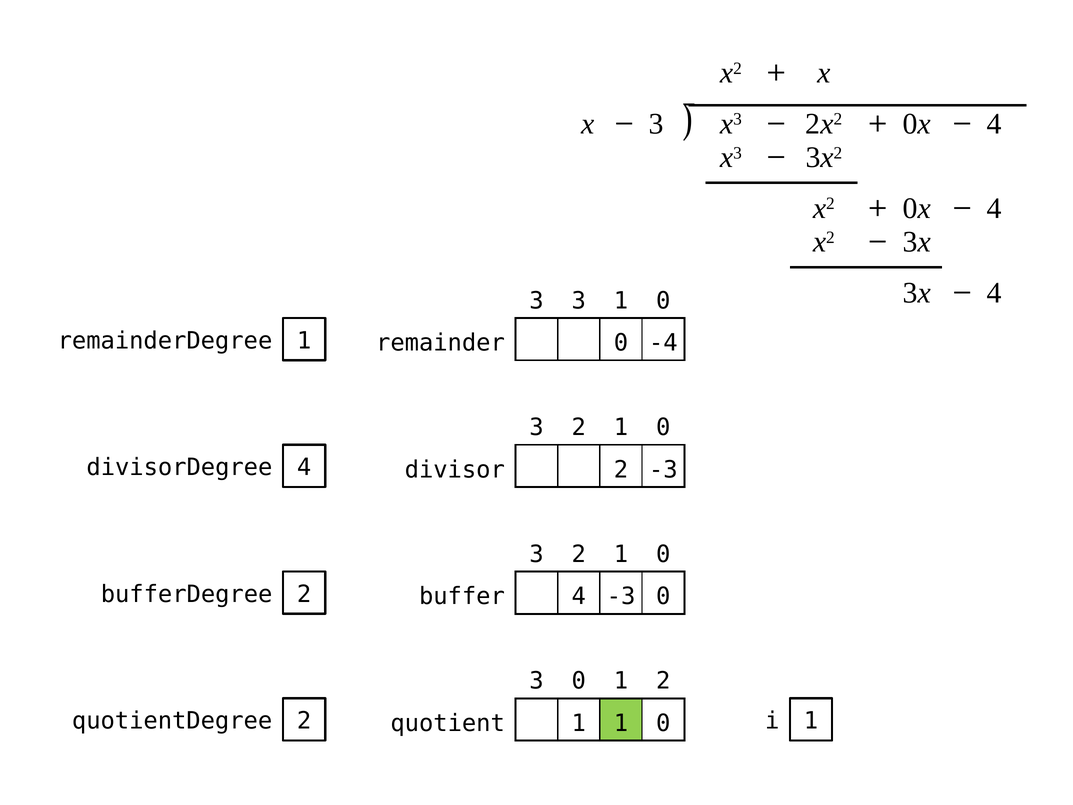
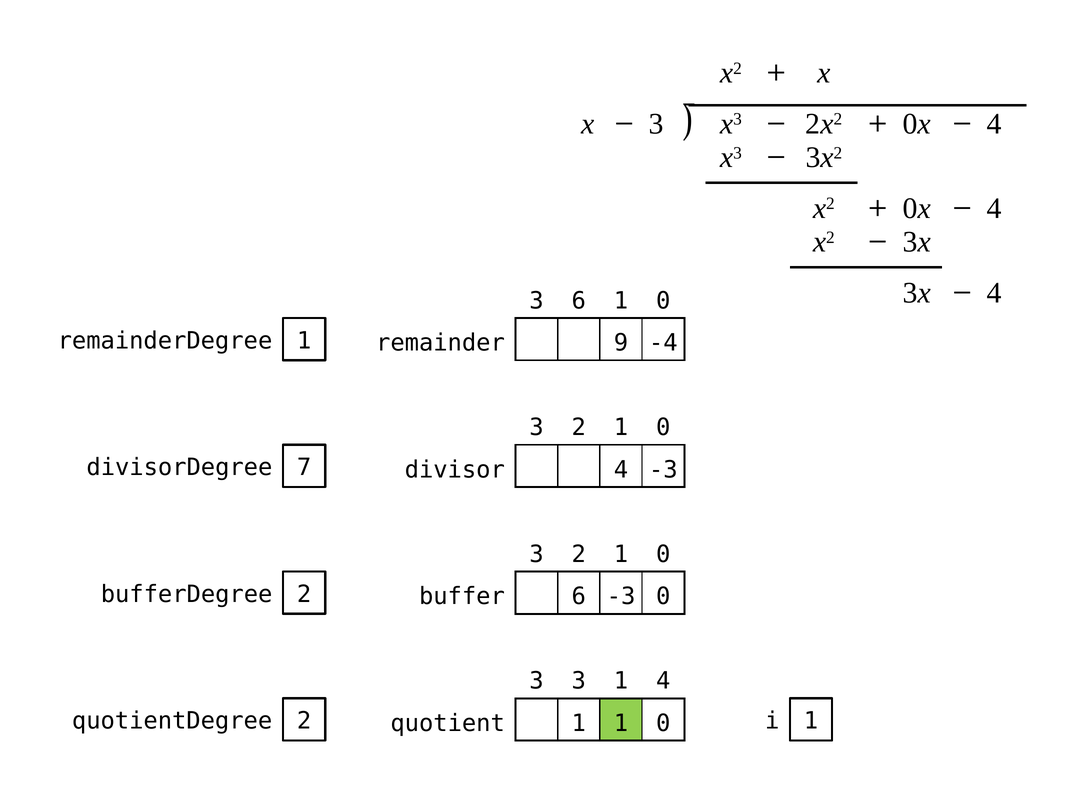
3 3: 3 -> 6
remainder 0: 0 -> 9
divisorDegree 4: 4 -> 7
divisor 2: 2 -> 4
buffer 4: 4 -> 6
3 0: 0 -> 3
1 2: 2 -> 4
